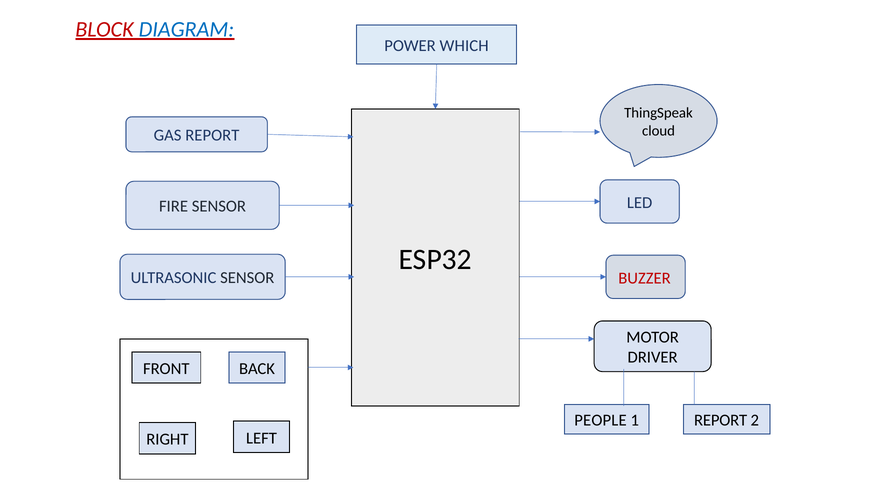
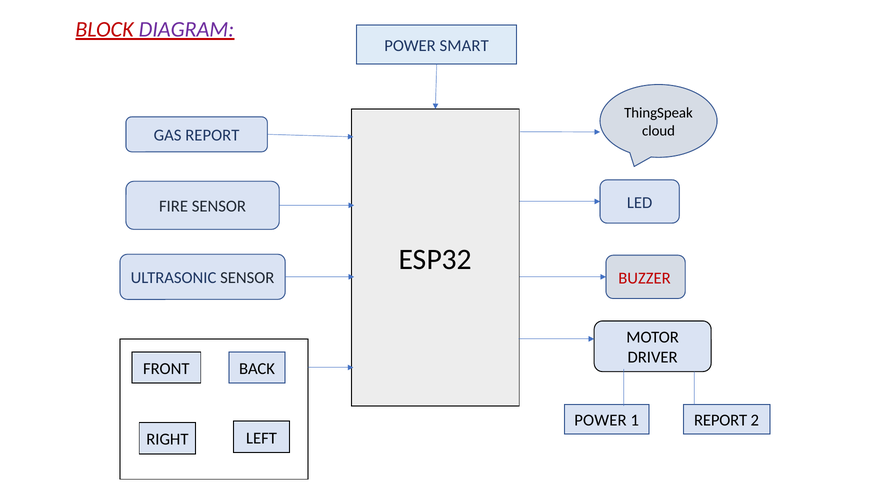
DIAGRAM colour: blue -> purple
WHICH: WHICH -> SMART
PEOPLE at (600, 421): PEOPLE -> POWER
